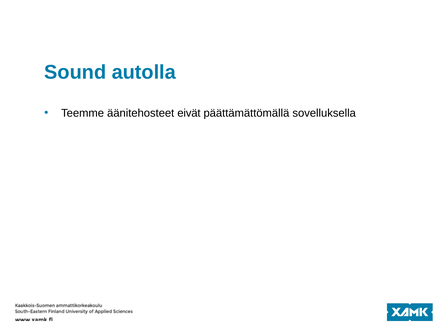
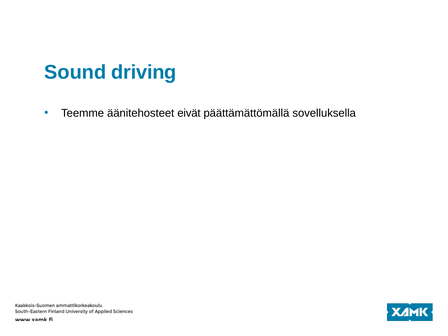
autolla: autolla -> driving
